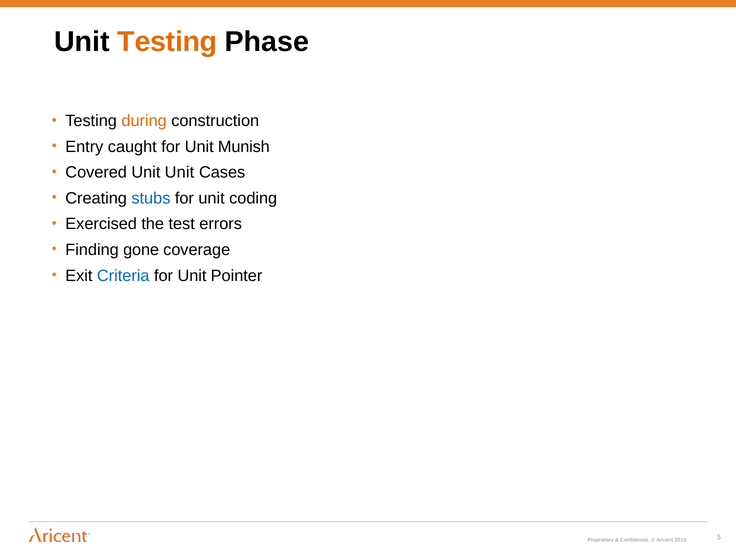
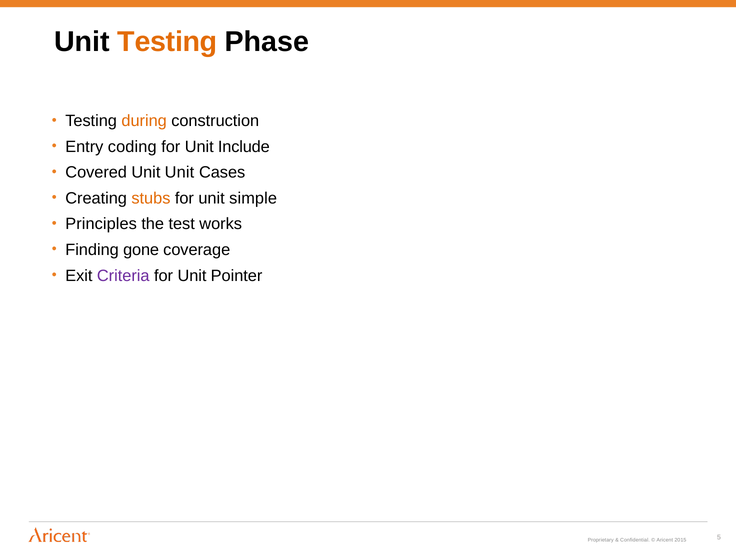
caught: caught -> coding
Munish: Munish -> Include
stubs colour: blue -> orange
coding: coding -> simple
Exercised: Exercised -> Principles
errors: errors -> works
Criteria colour: blue -> purple
